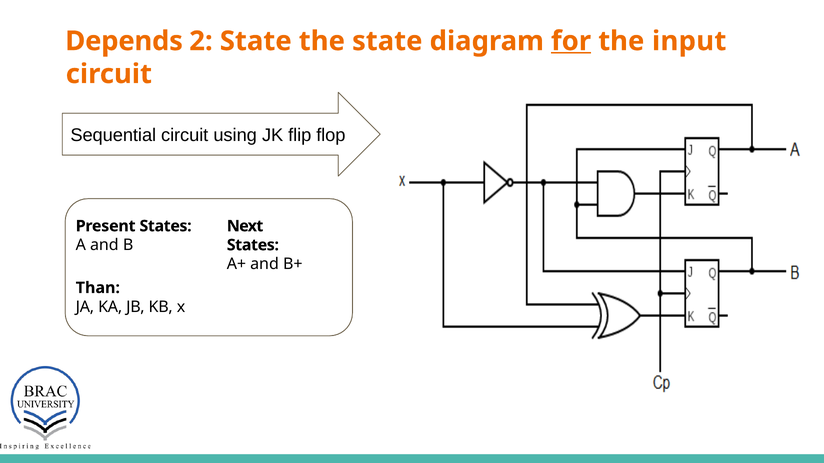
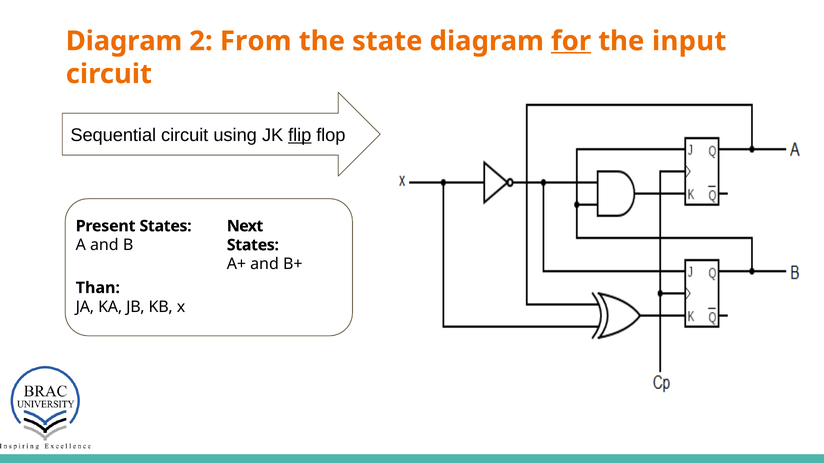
Depends at (124, 41): Depends -> Diagram
2 State: State -> From
flip at (300, 135) underline: none -> present
